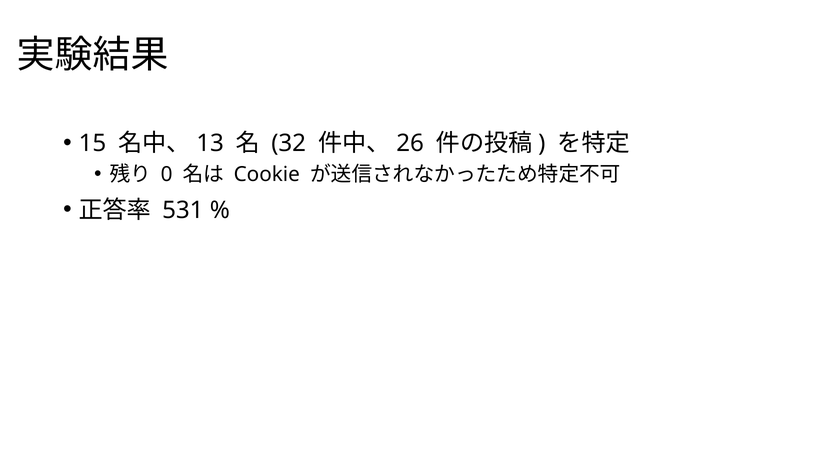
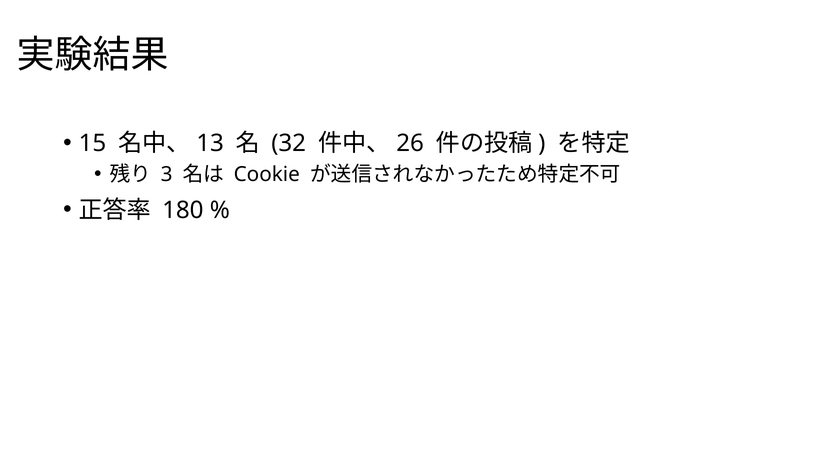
0: 0 -> 3
531: 531 -> 180
